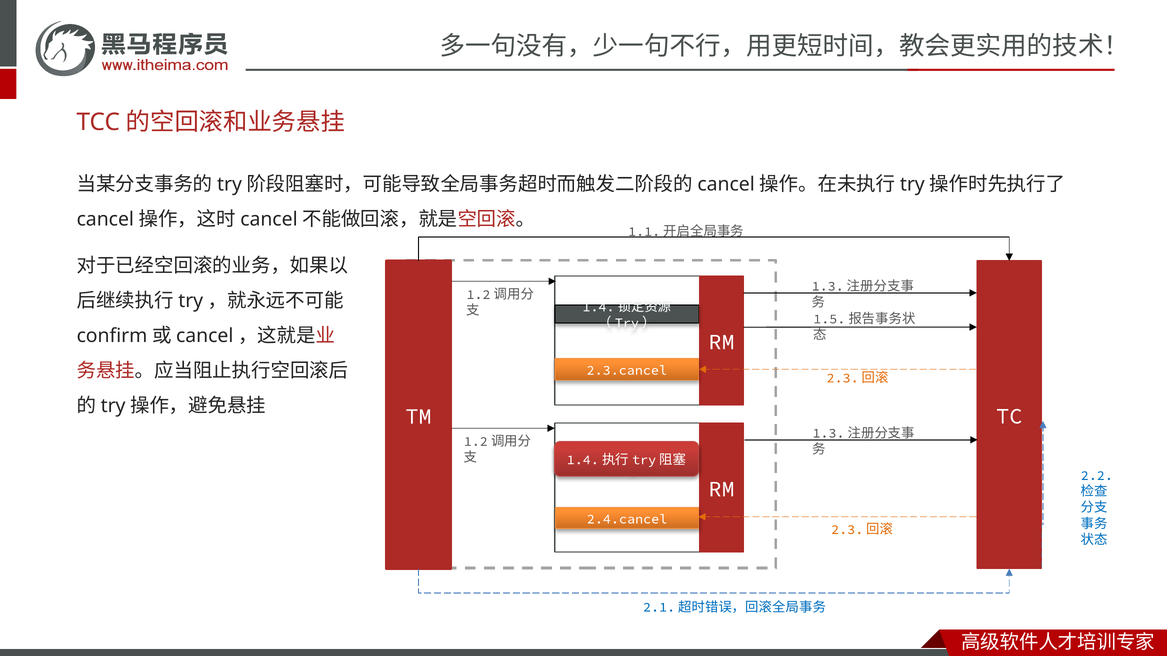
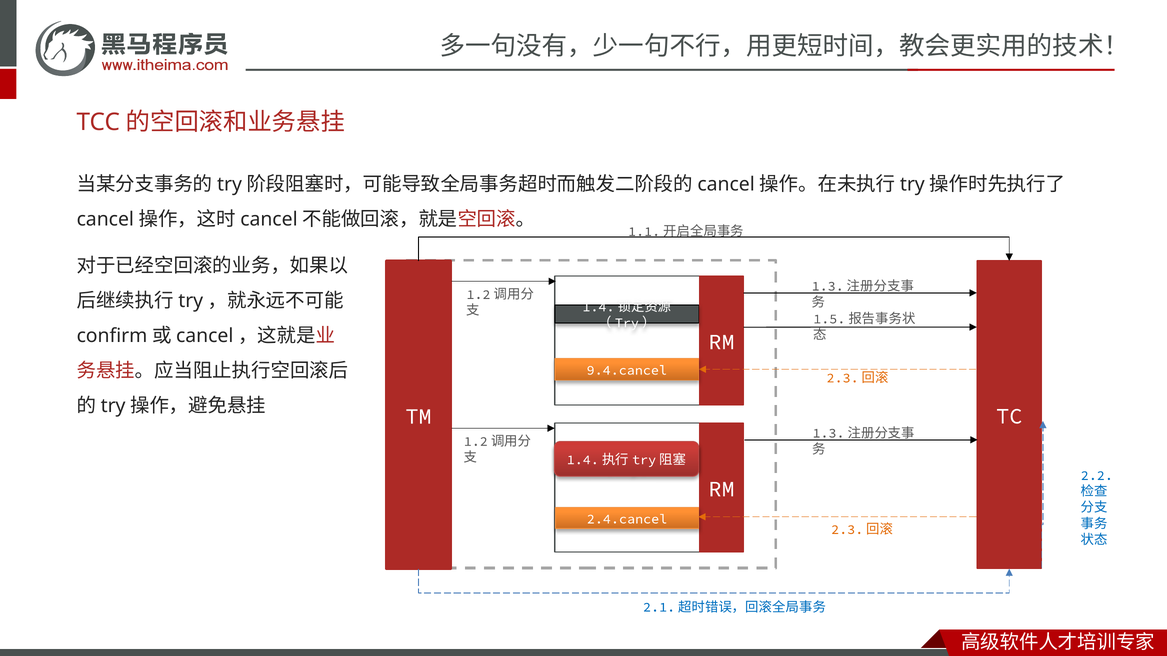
2.3.cancel: 2.3.cancel -> 9.4.cancel
